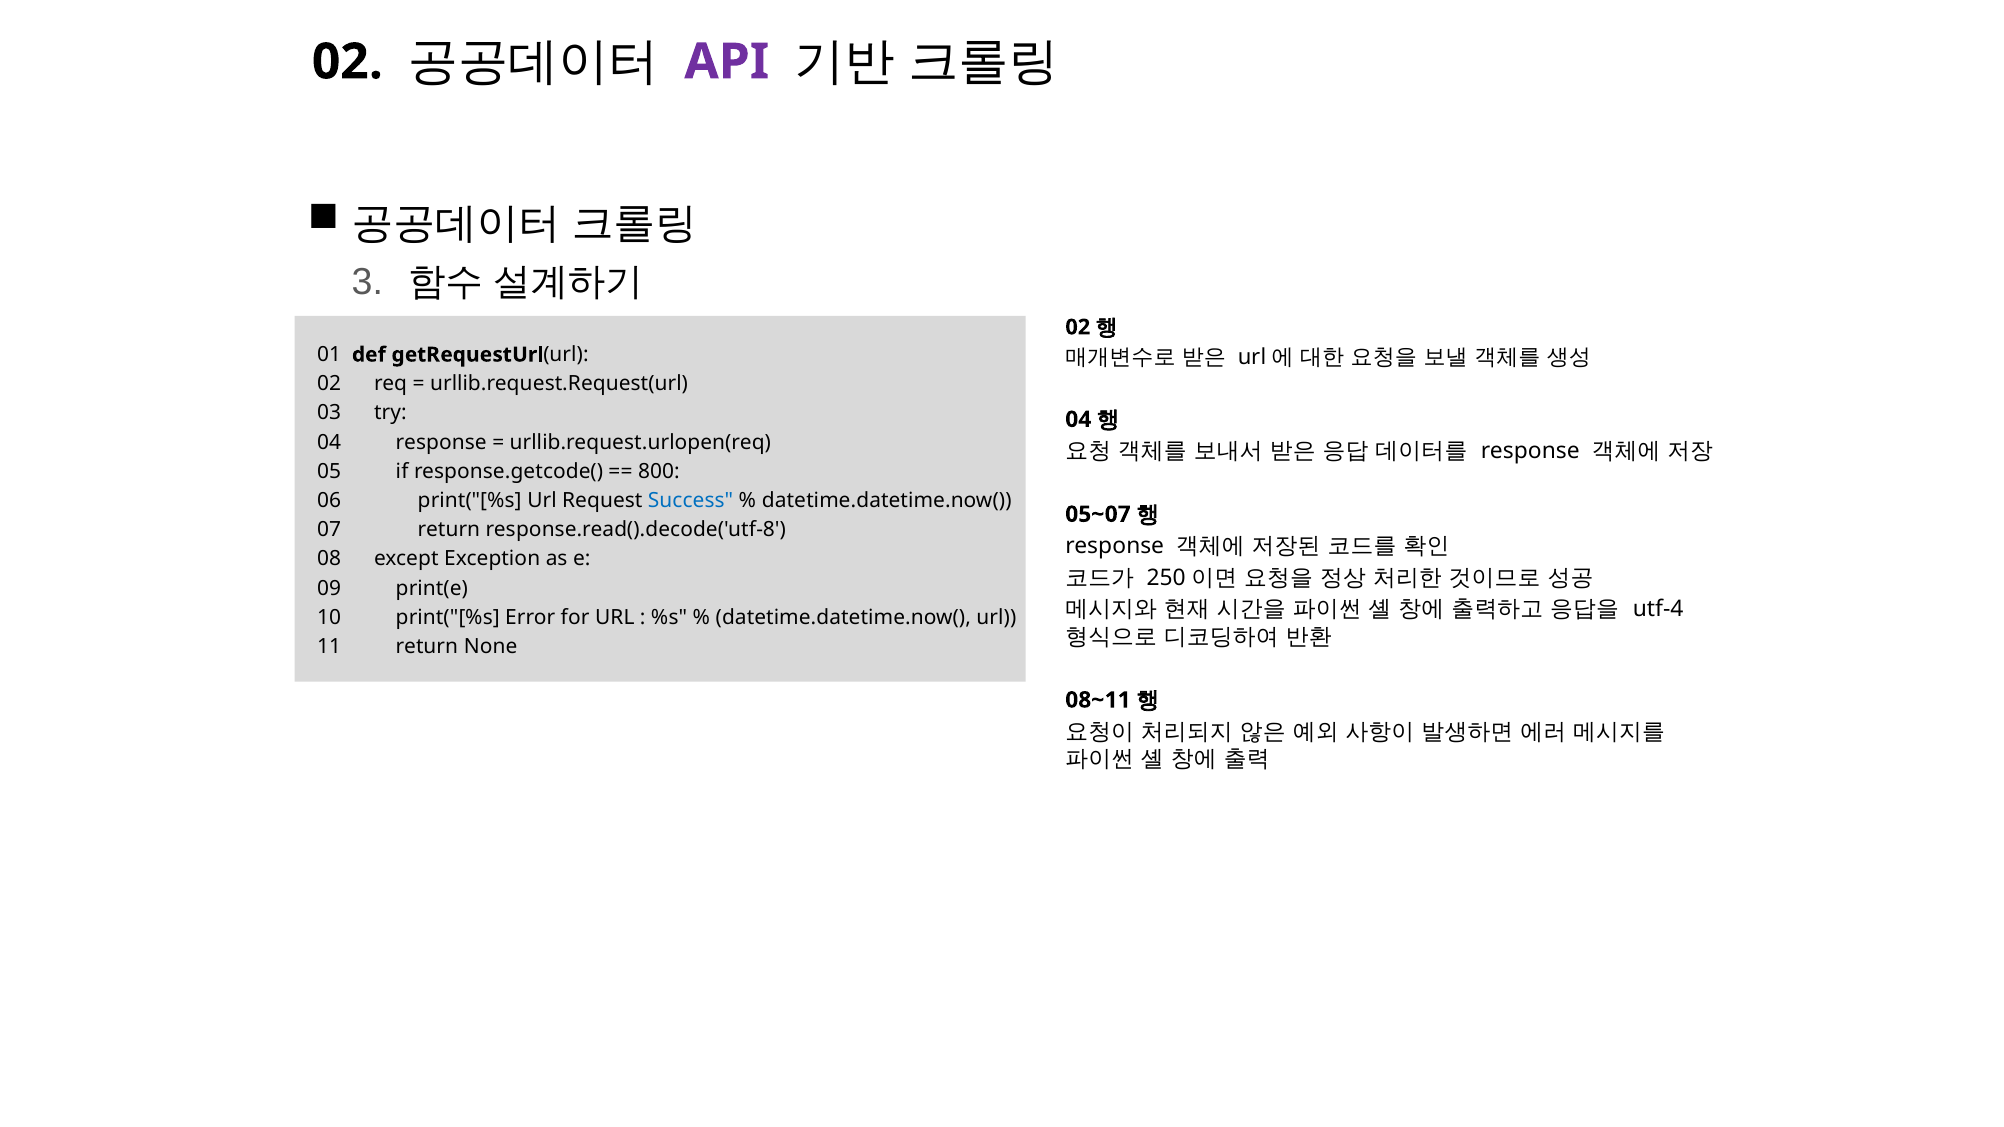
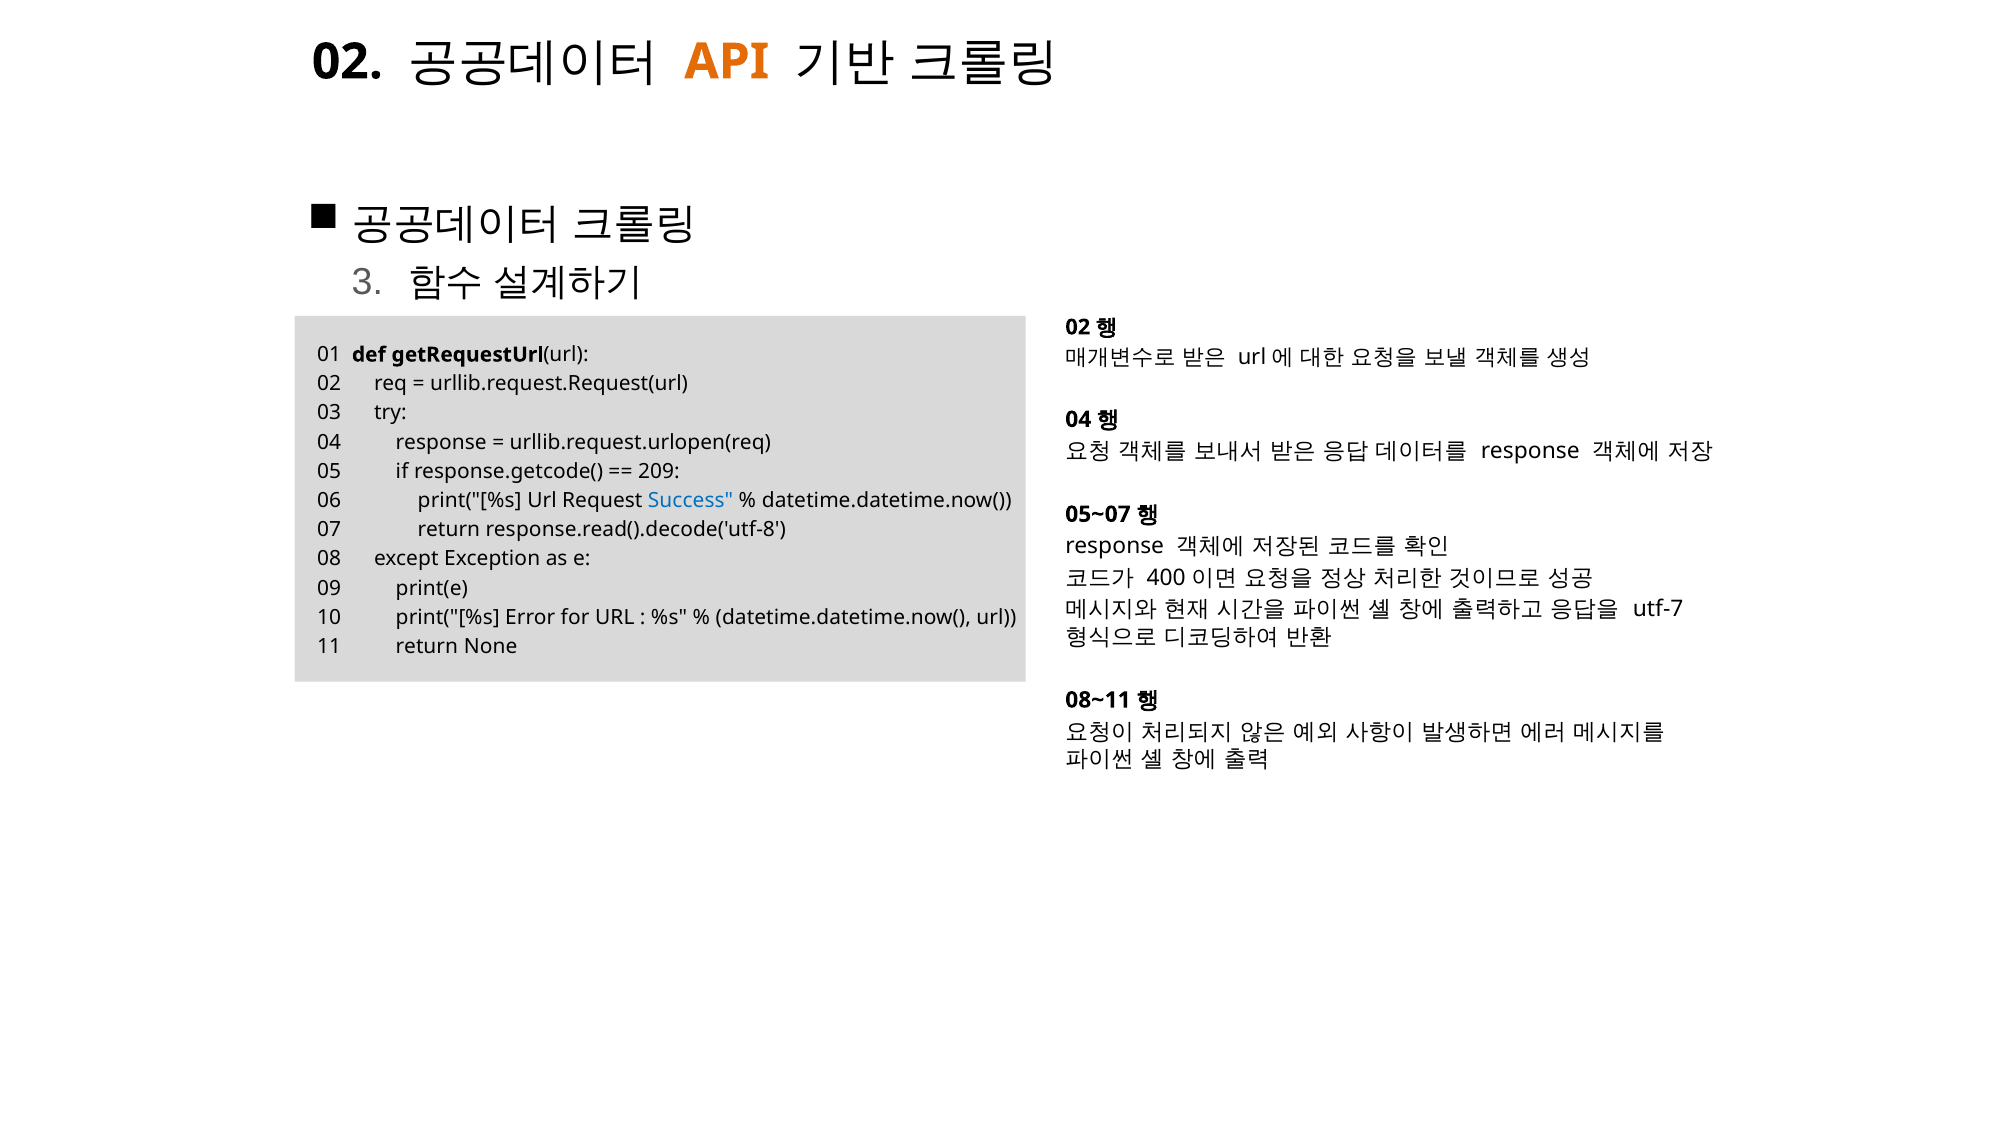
API colour: purple -> orange
800: 800 -> 209
250: 250 -> 400
utf-4: utf-4 -> utf-7
